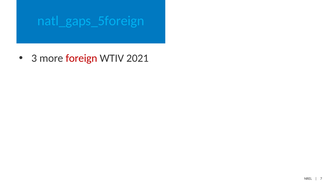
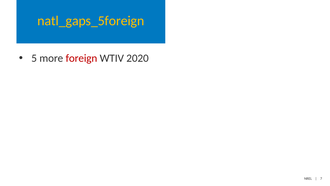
natl_gaps_5foreign colour: light blue -> yellow
3: 3 -> 5
2021: 2021 -> 2020
